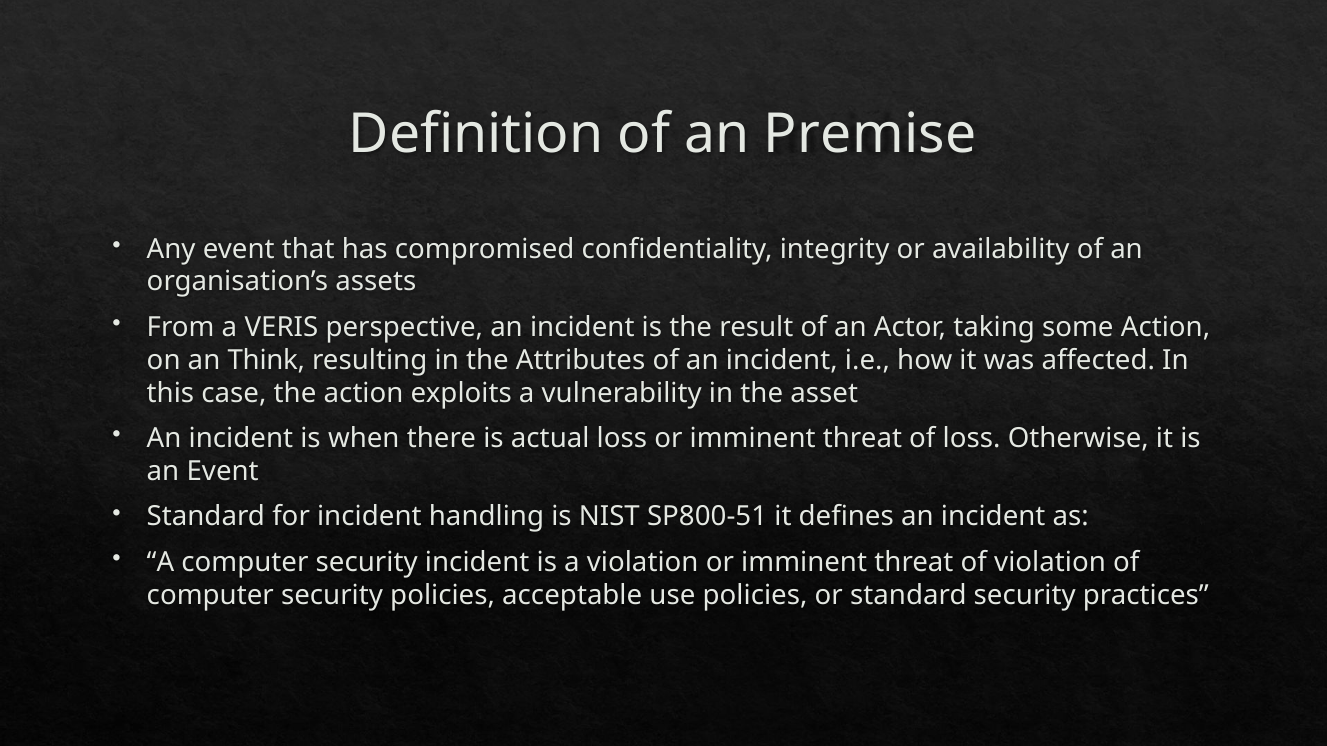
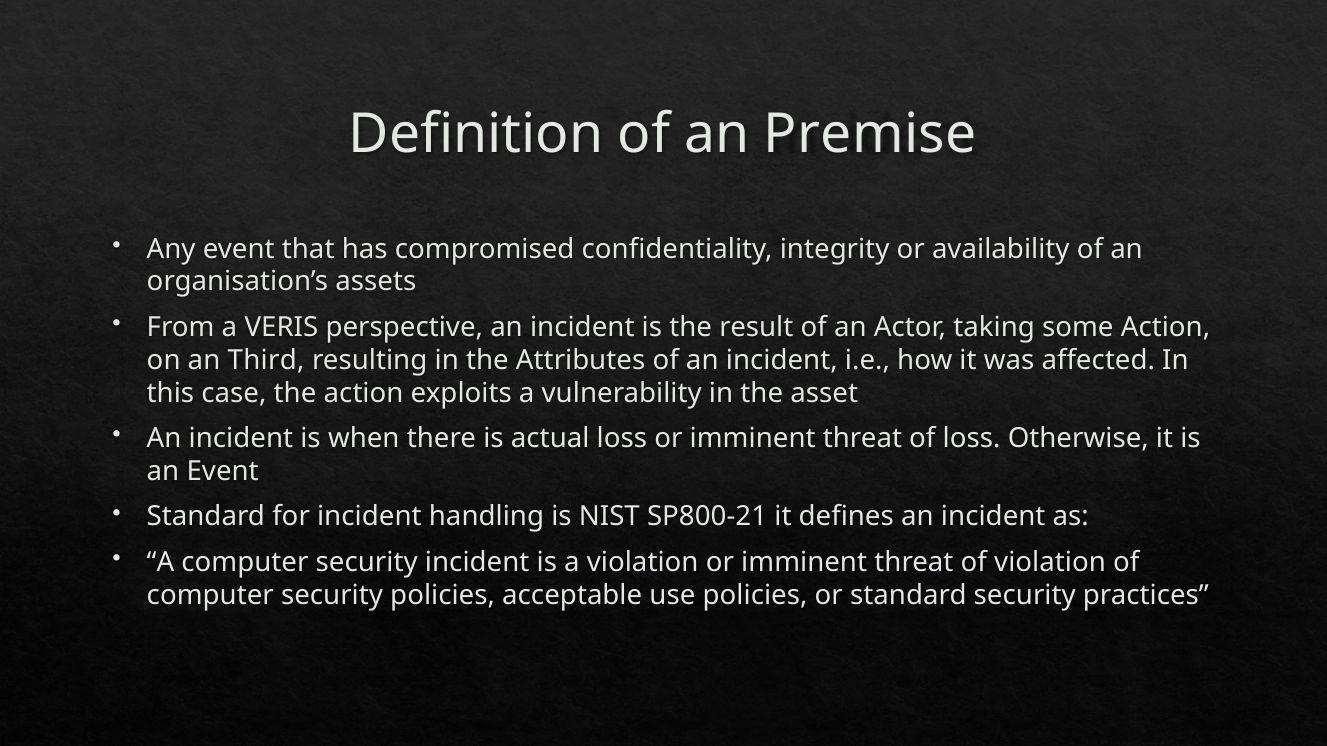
Think: Think -> Third
SP800-51: SP800-51 -> SP800-21
